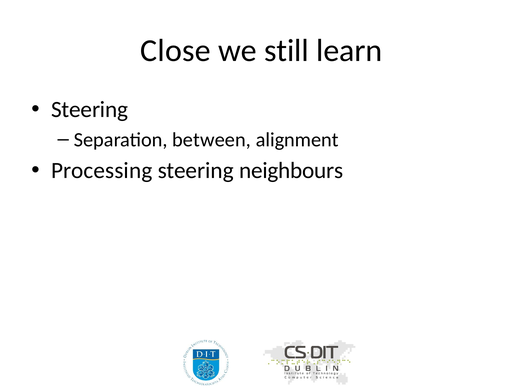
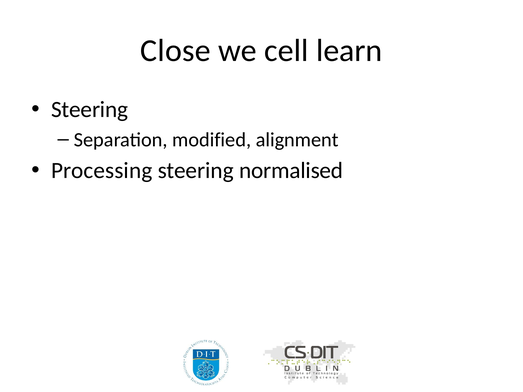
still: still -> cell
between: between -> modified
neighbours: neighbours -> normalised
